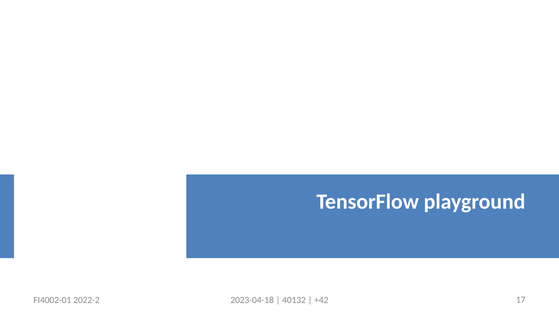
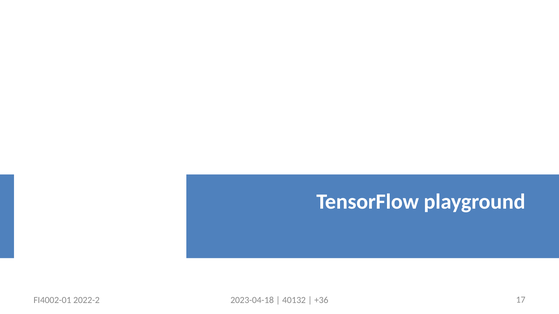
+42: +42 -> +36
